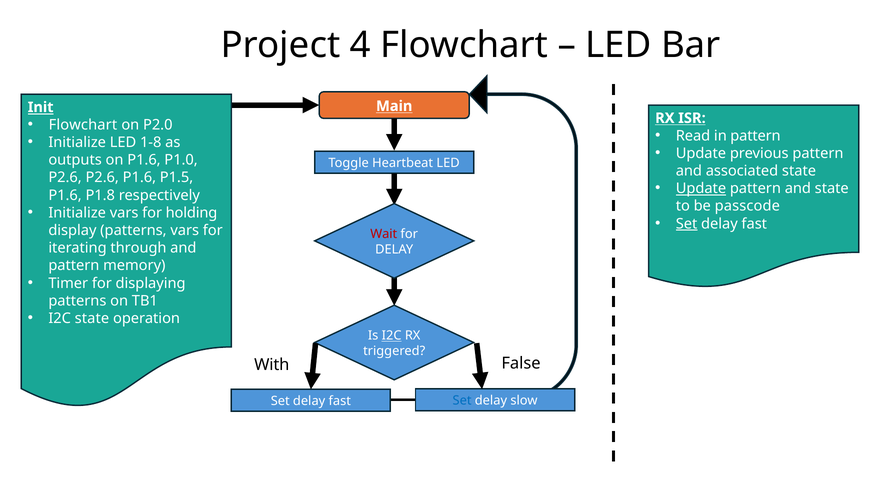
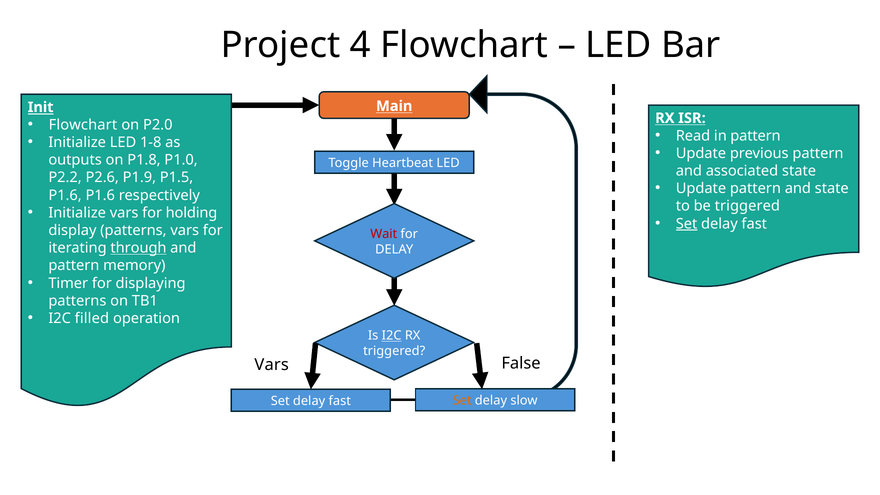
on P1.6: P1.6 -> P1.8
P2.6 at (65, 178): P2.6 -> P2.2
P2.6 P1.6: P1.6 -> P1.9
Update at (701, 189) underline: present -> none
P1.6 P1.8: P1.8 -> P1.6
be passcode: passcode -> triggered
through underline: none -> present
I2C state: state -> filled
With at (272, 365): With -> Vars
Set at (462, 401) colour: blue -> orange
